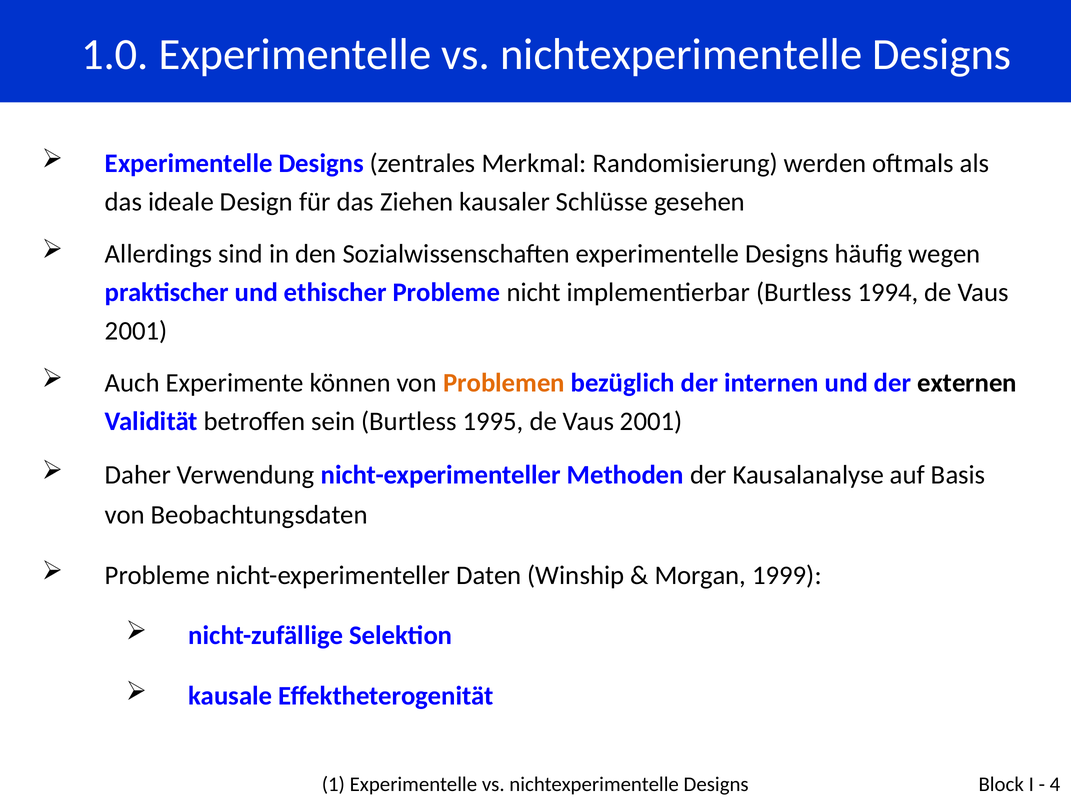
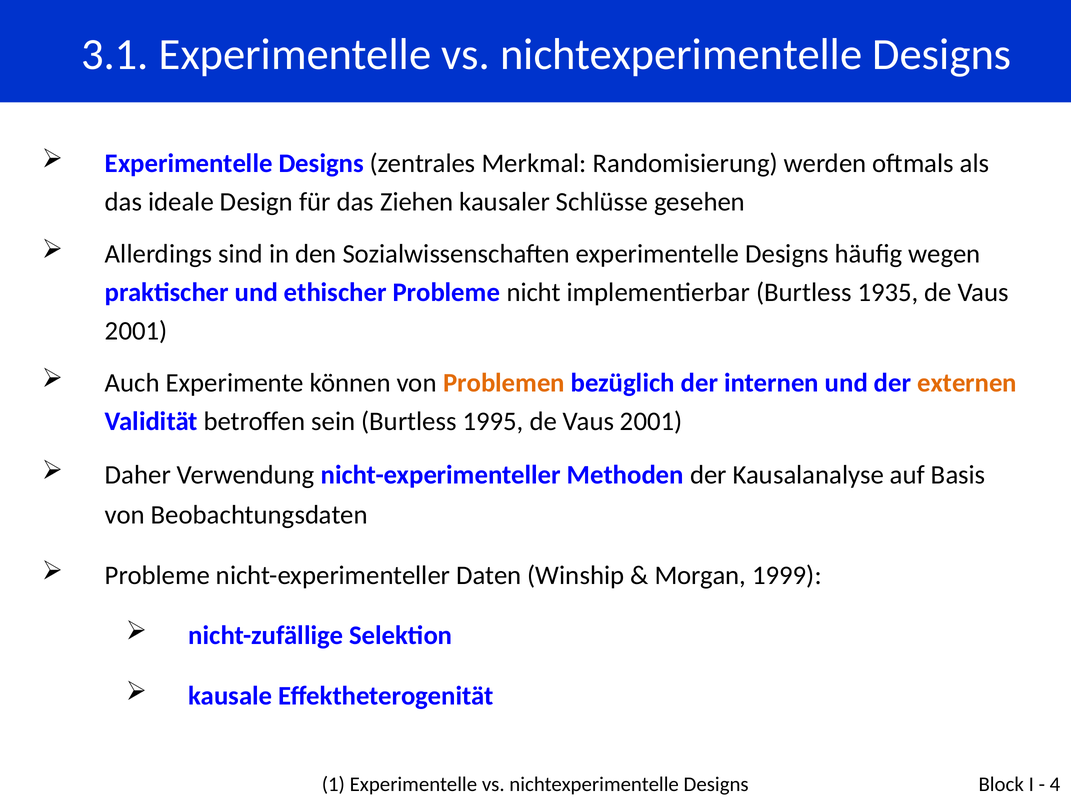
1.0: 1.0 -> 3.1
1994: 1994 -> 1935
externen colour: black -> orange
